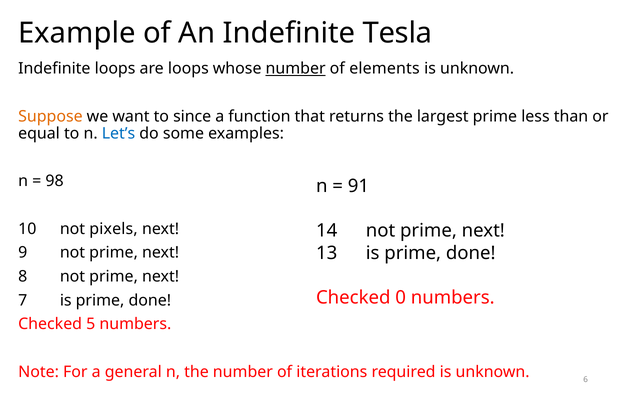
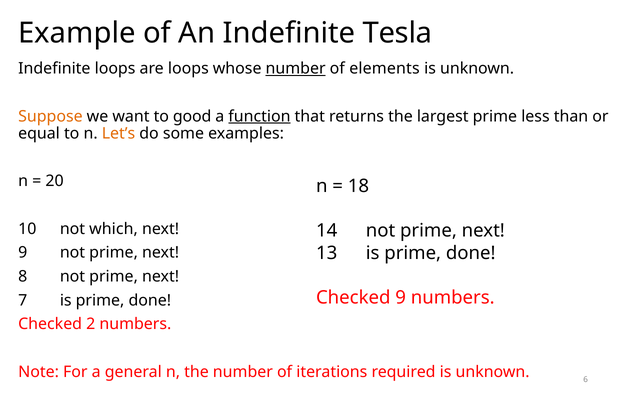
since: since -> good
function underline: none -> present
Let’s colour: blue -> orange
98: 98 -> 20
91: 91 -> 18
pixels: pixels -> which
Checked 0: 0 -> 9
5: 5 -> 2
